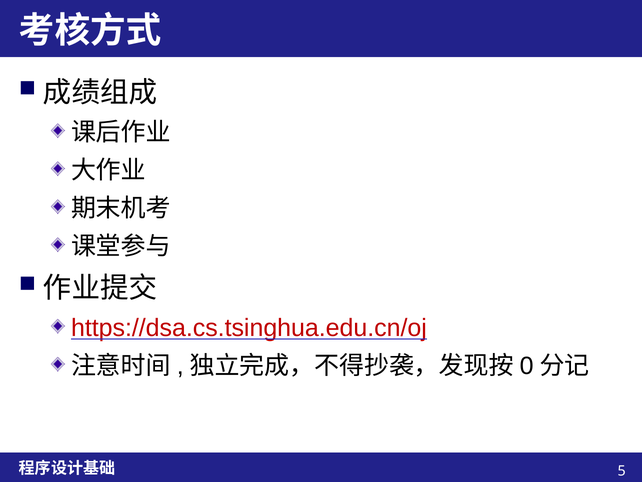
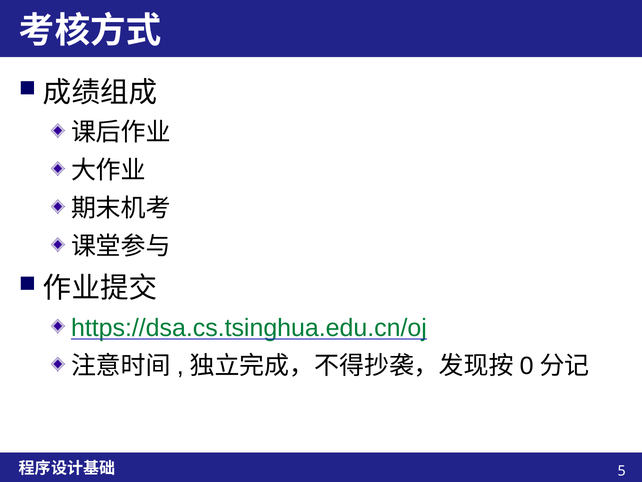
https://dsa.cs.tsinghua.edu.cn/oj colour: red -> green
